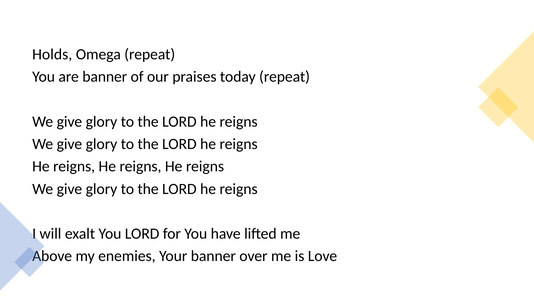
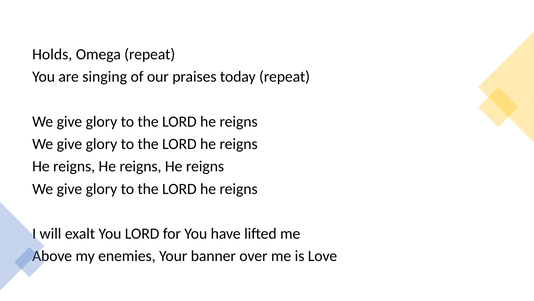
are banner: banner -> singing
